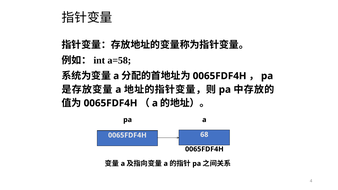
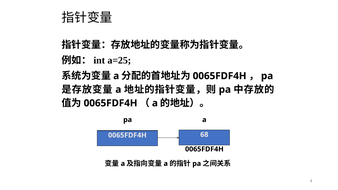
a=58: a=58 -> a=25
